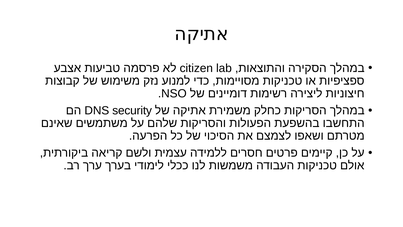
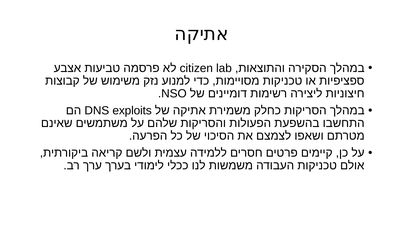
security: security -> exploits
